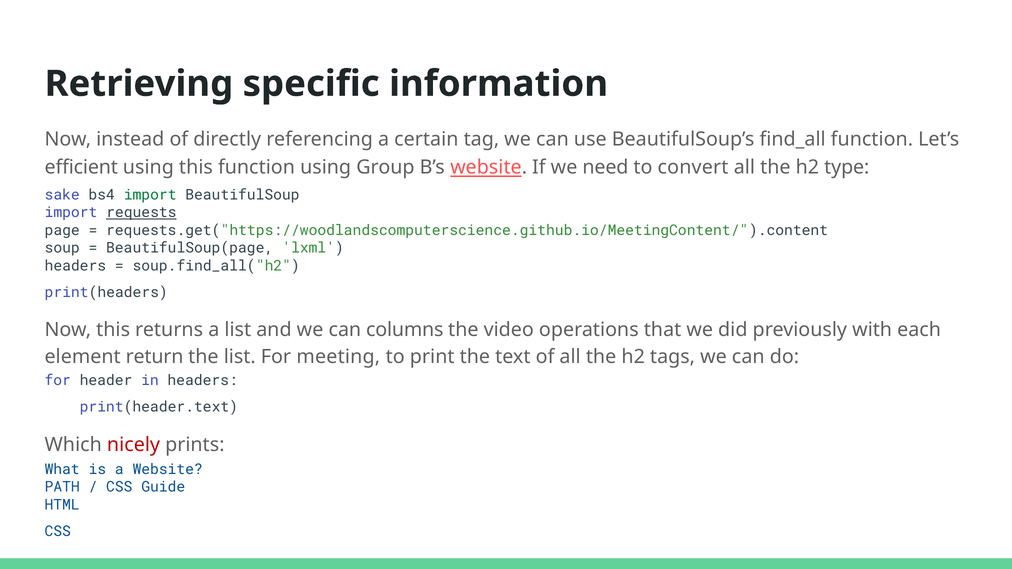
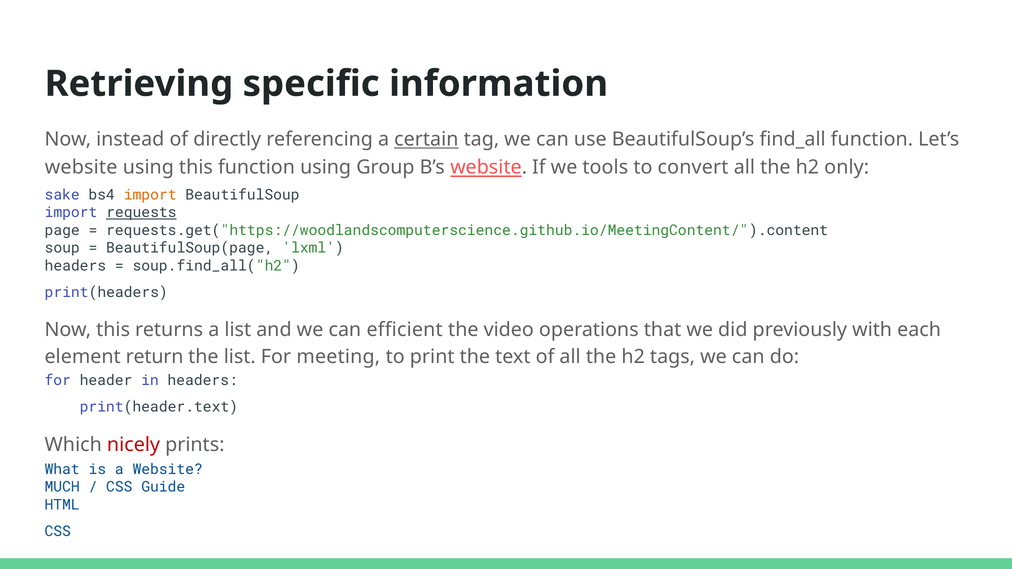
certain underline: none -> present
efficient at (81, 167): efficient -> website
need: need -> tools
type: type -> only
import at (150, 195) colour: green -> orange
columns: columns -> efficient
PATH: PATH -> MUCH
